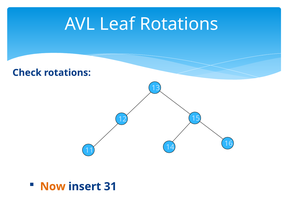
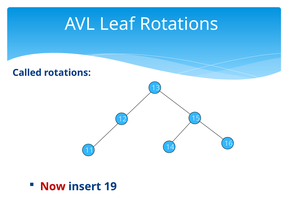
Check: Check -> Called
Now colour: orange -> red
31: 31 -> 19
